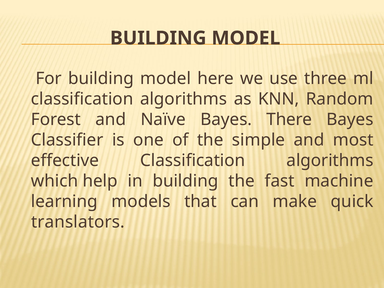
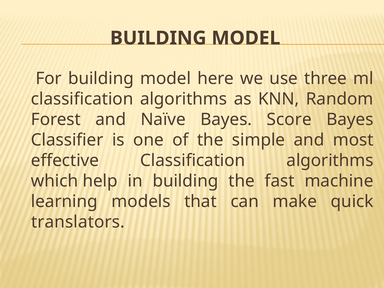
There: There -> Score
